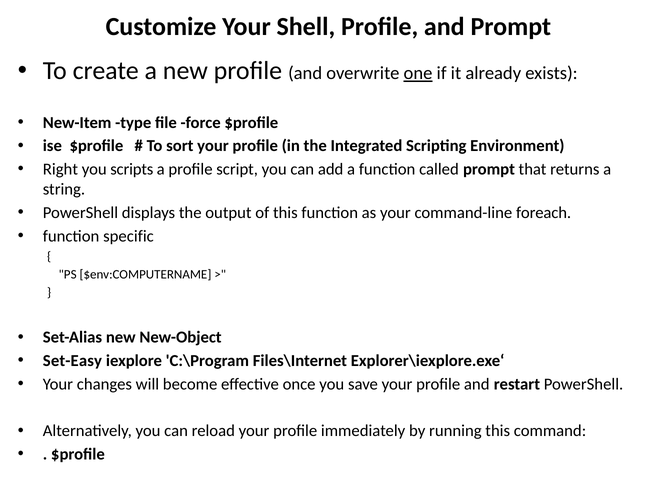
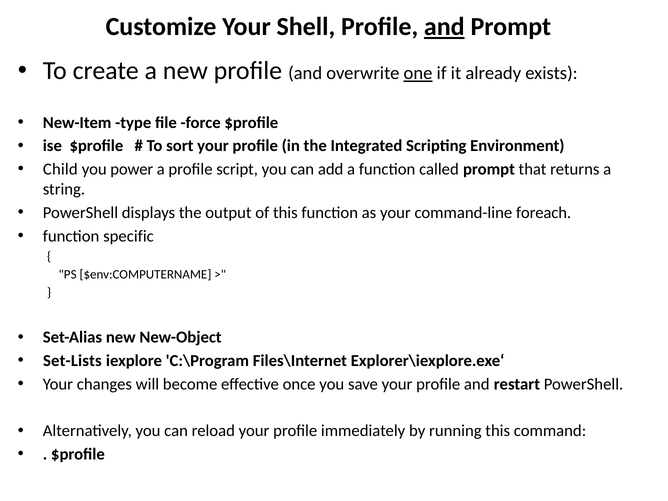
and at (444, 27) underline: none -> present
Right: Right -> Child
scripts: scripts -> power
Set-Easy: Set-Easy -> Set-Lists
